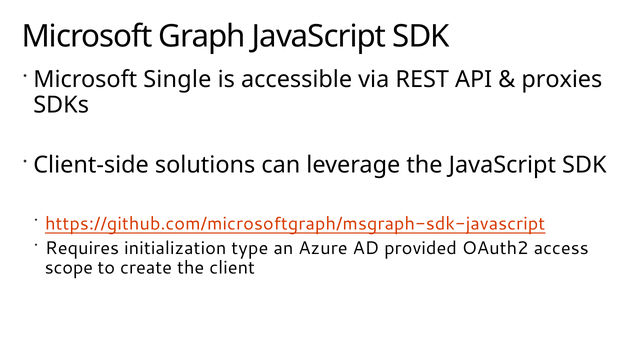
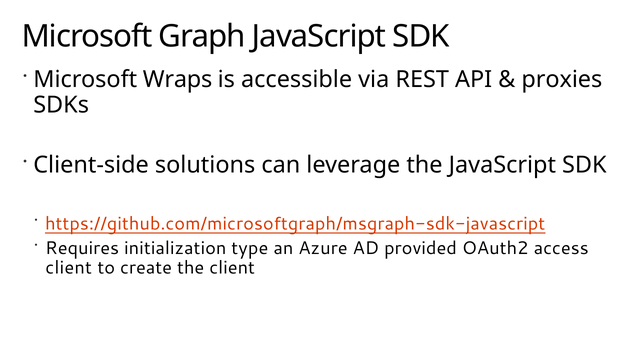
Single: Single -> Wraps
scope at (69, 268): scope -> client
